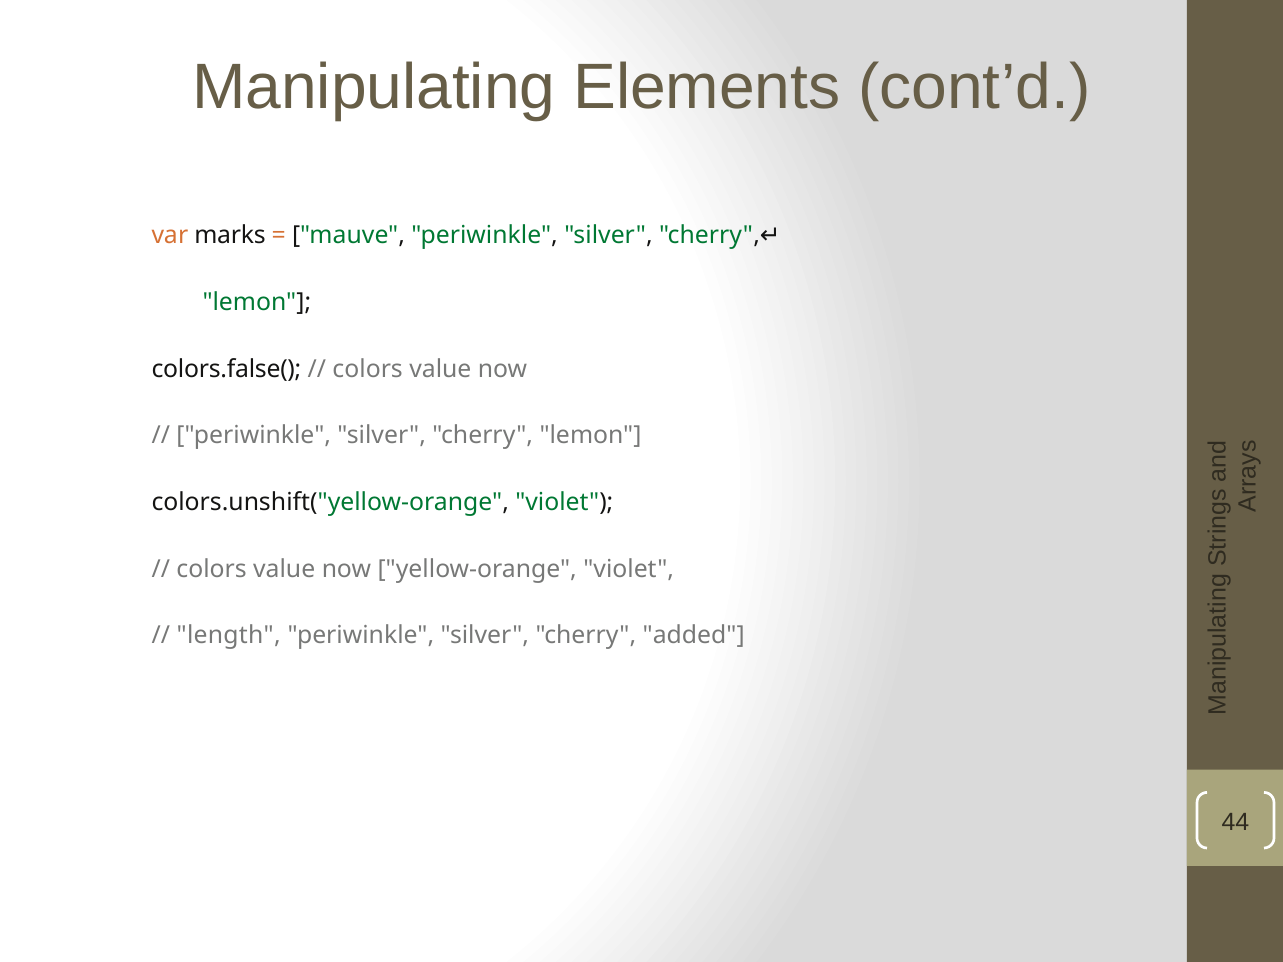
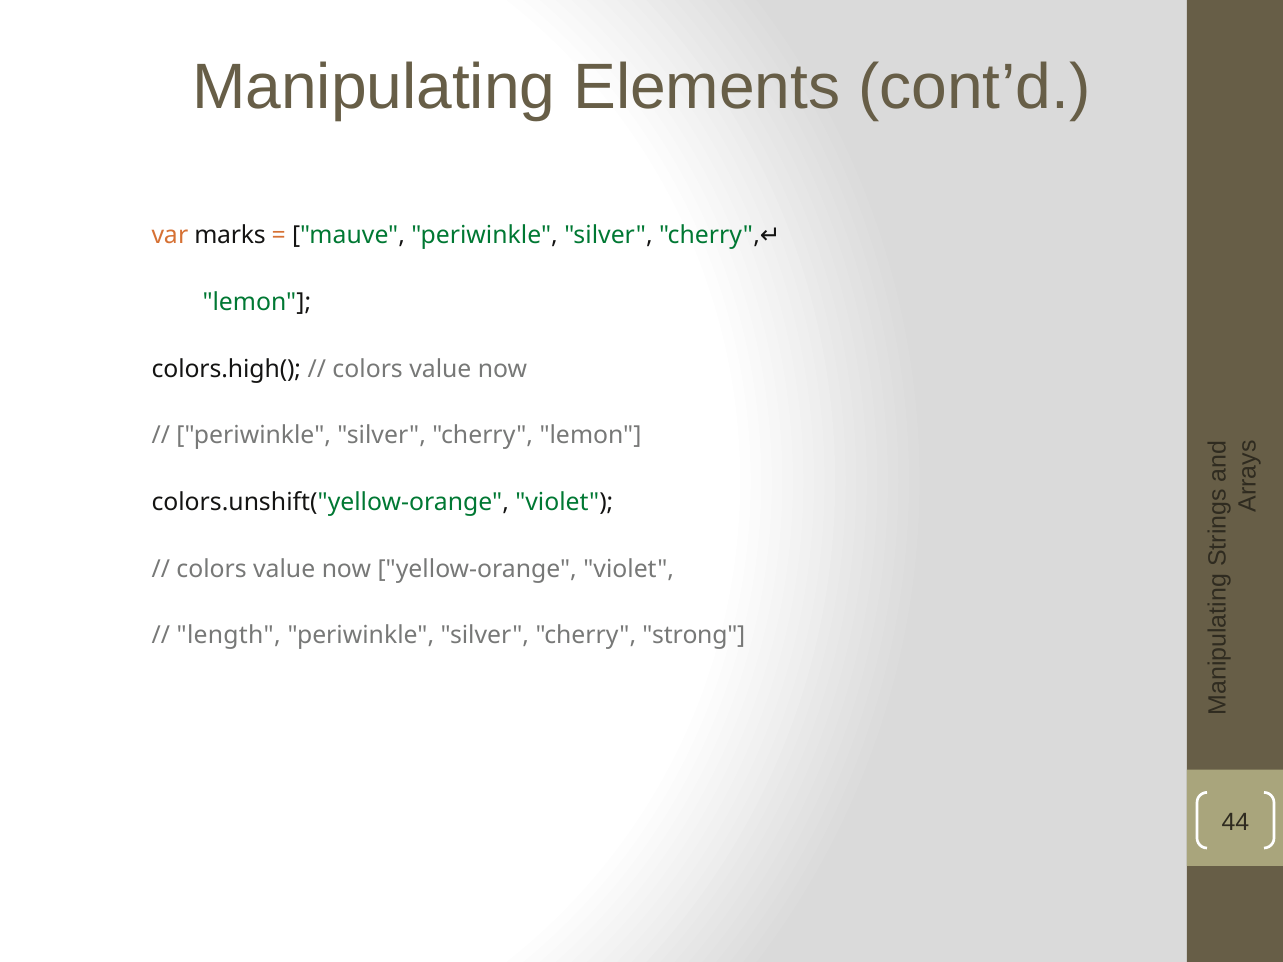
colors.false(: colors.false( -> colors.high(
added: added -> strong
